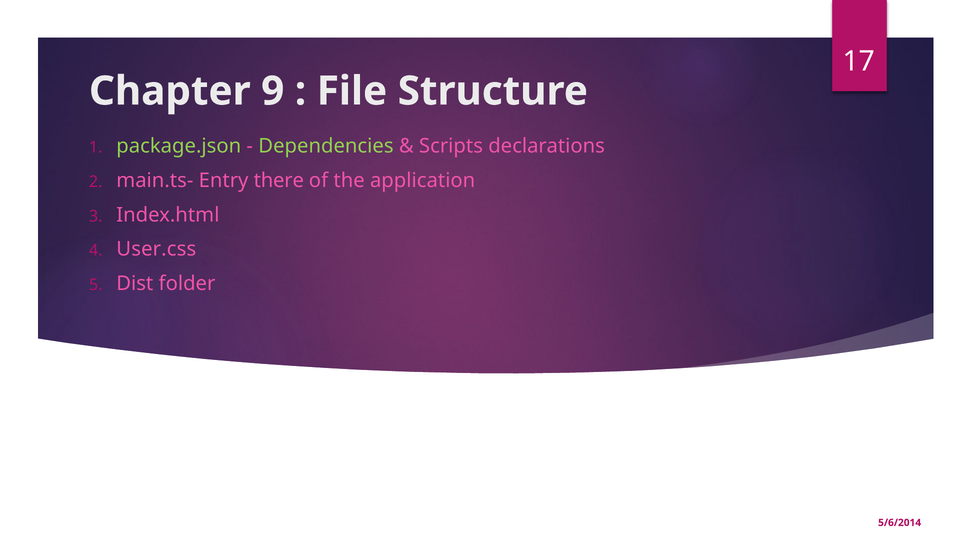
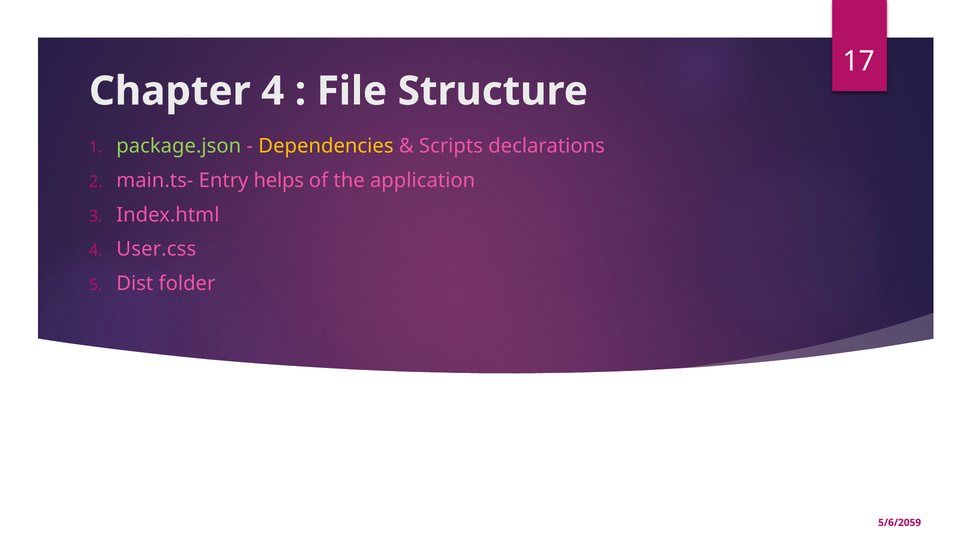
Chapter 9: 9 -> 4
Dependencies colour: light green -> yellow
there: there -> helps
5/6/2014: 5/6/2014 -> 5/6/2059
